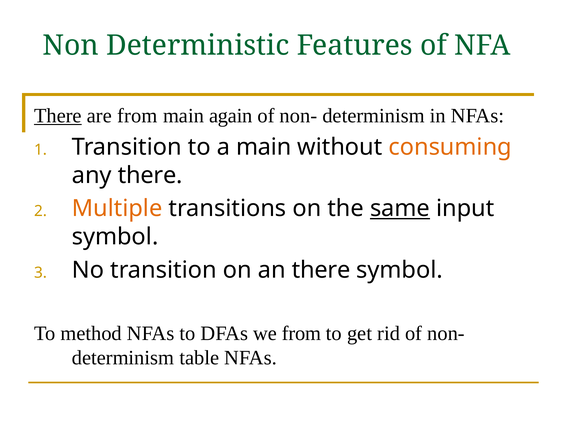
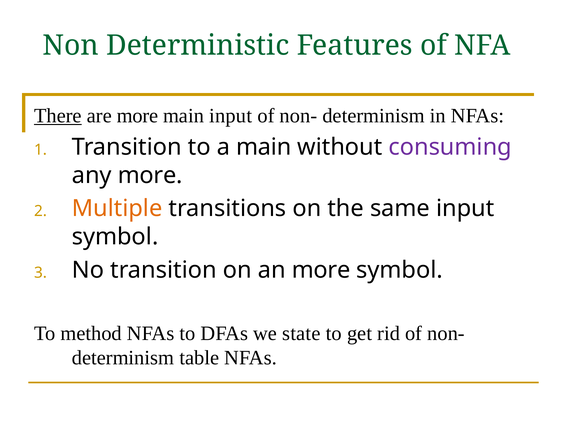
are from: from -> more
main again: again -> input
consuming colour: orange -> purple
any there: there -> more
same underline: present -> none
an there: there -> more
we from: from -> state
